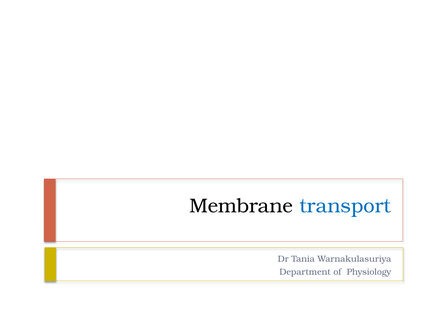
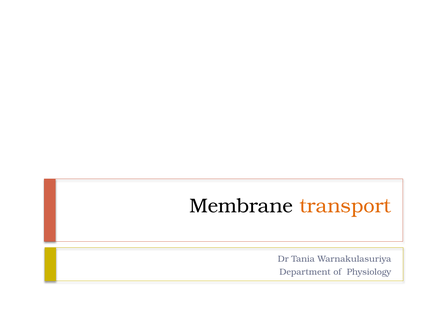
transport colour: blue -> orange
